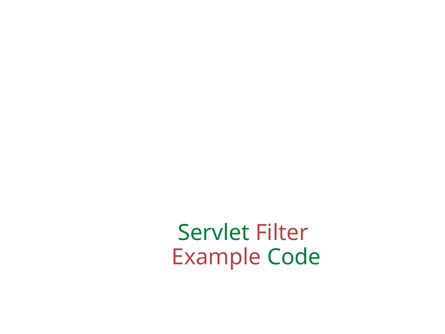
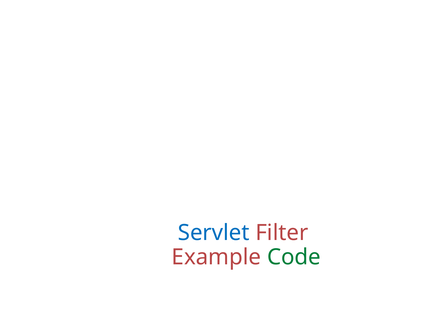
Servlet colour: green -> blue
